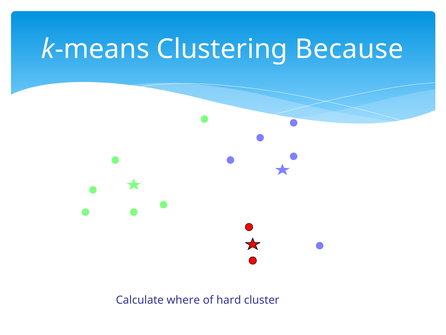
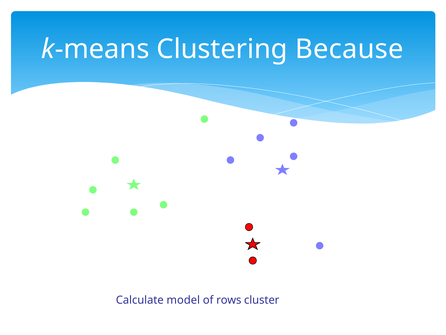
where: where -> model
hard: hard -> rows
